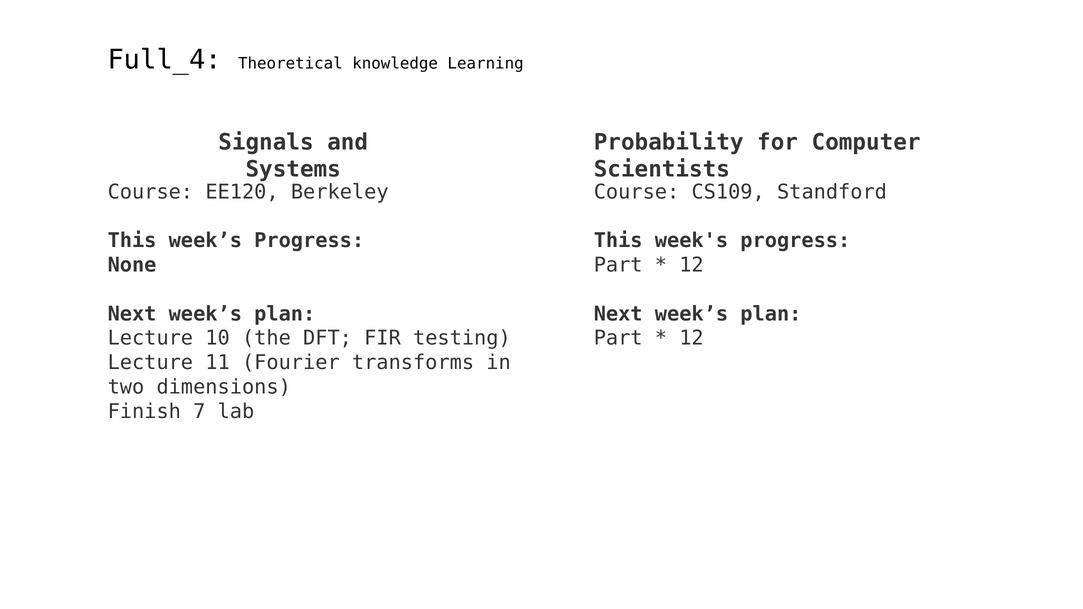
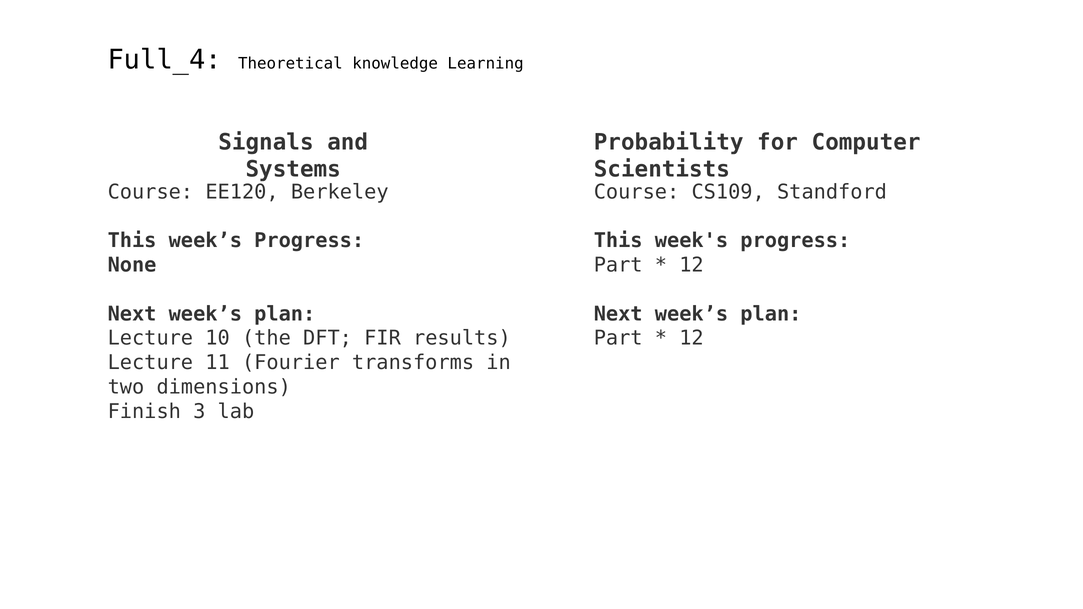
testing: testing -> results
7: 7 -> 3
